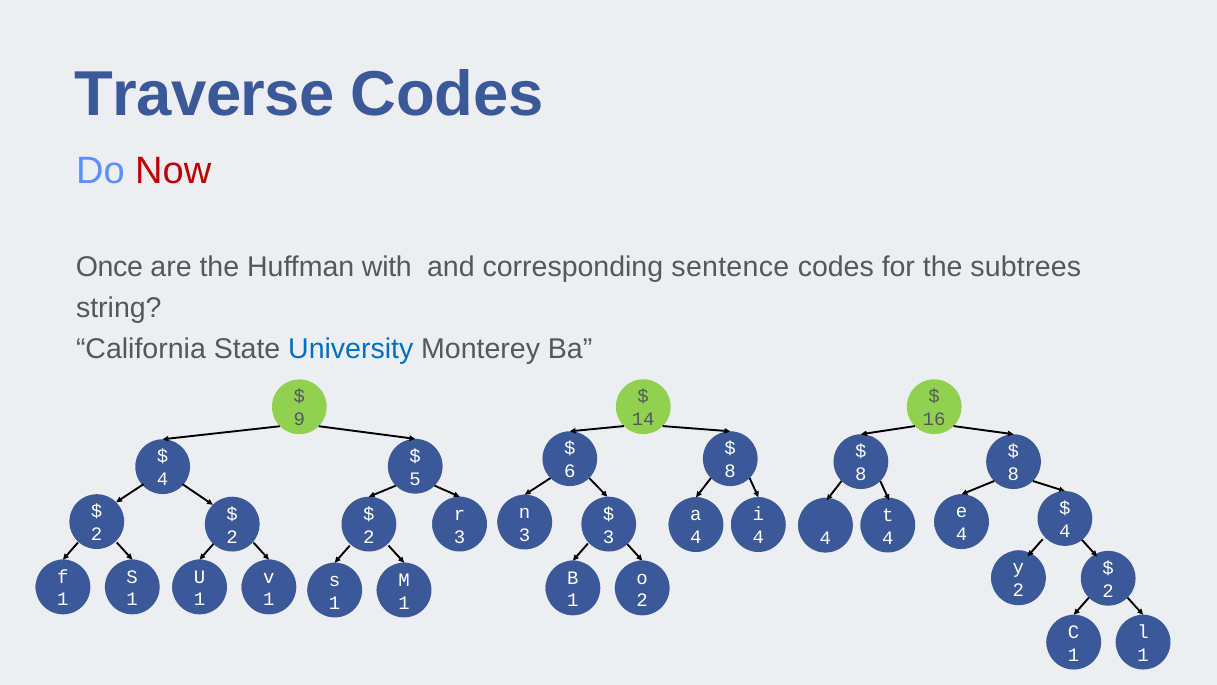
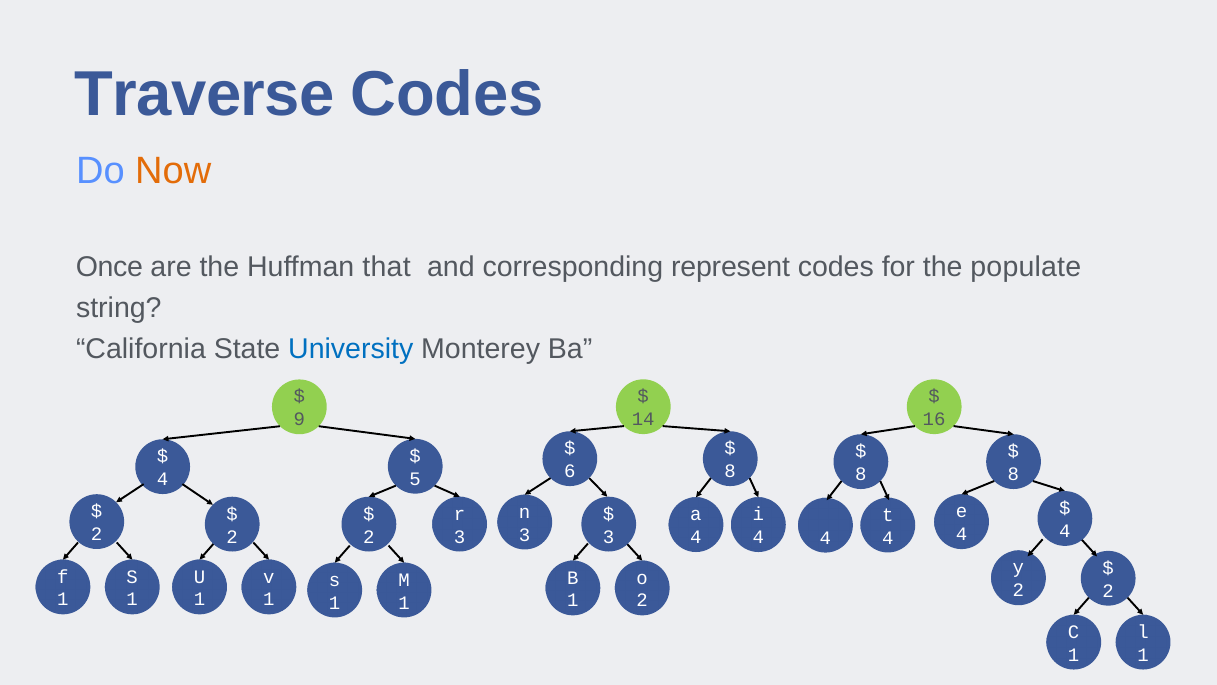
Now colour: red -> orange
with: with -> that
sentence: sentence -> represent
subtrees: subtrees -> populate
